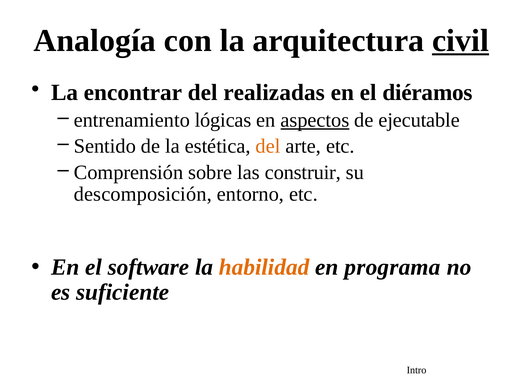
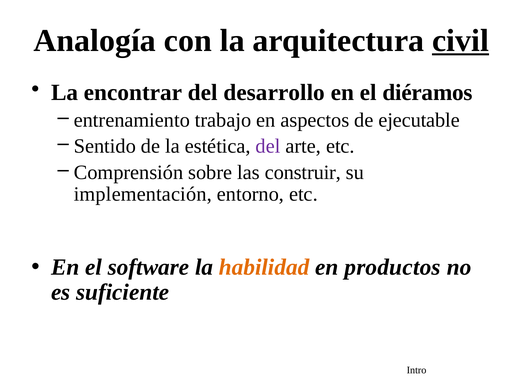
realizadas: realizadas -> desarrollo
lógicas: lógicas -> trabajo
aspectos underline: present -> none
del at (268, 146) colour: orange -> purple
descomposición: descomposición -> implementación
programa: programa -> productos
